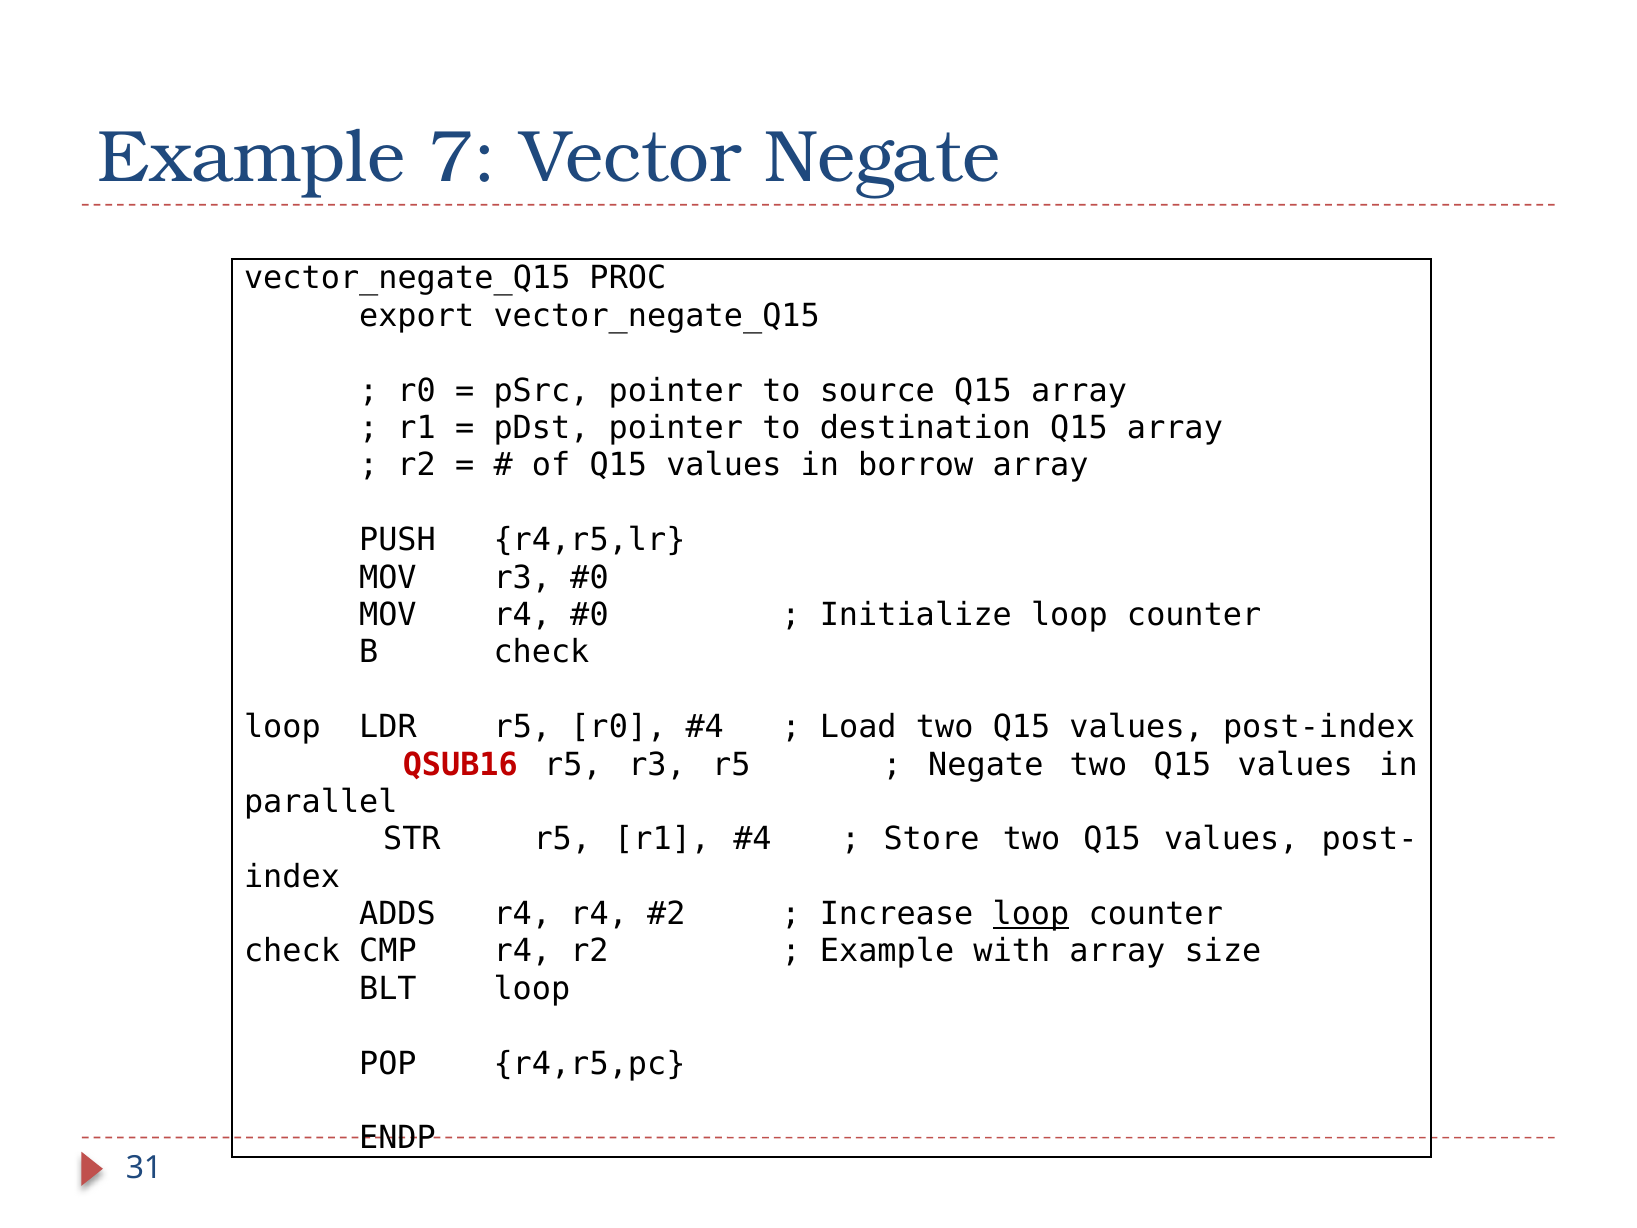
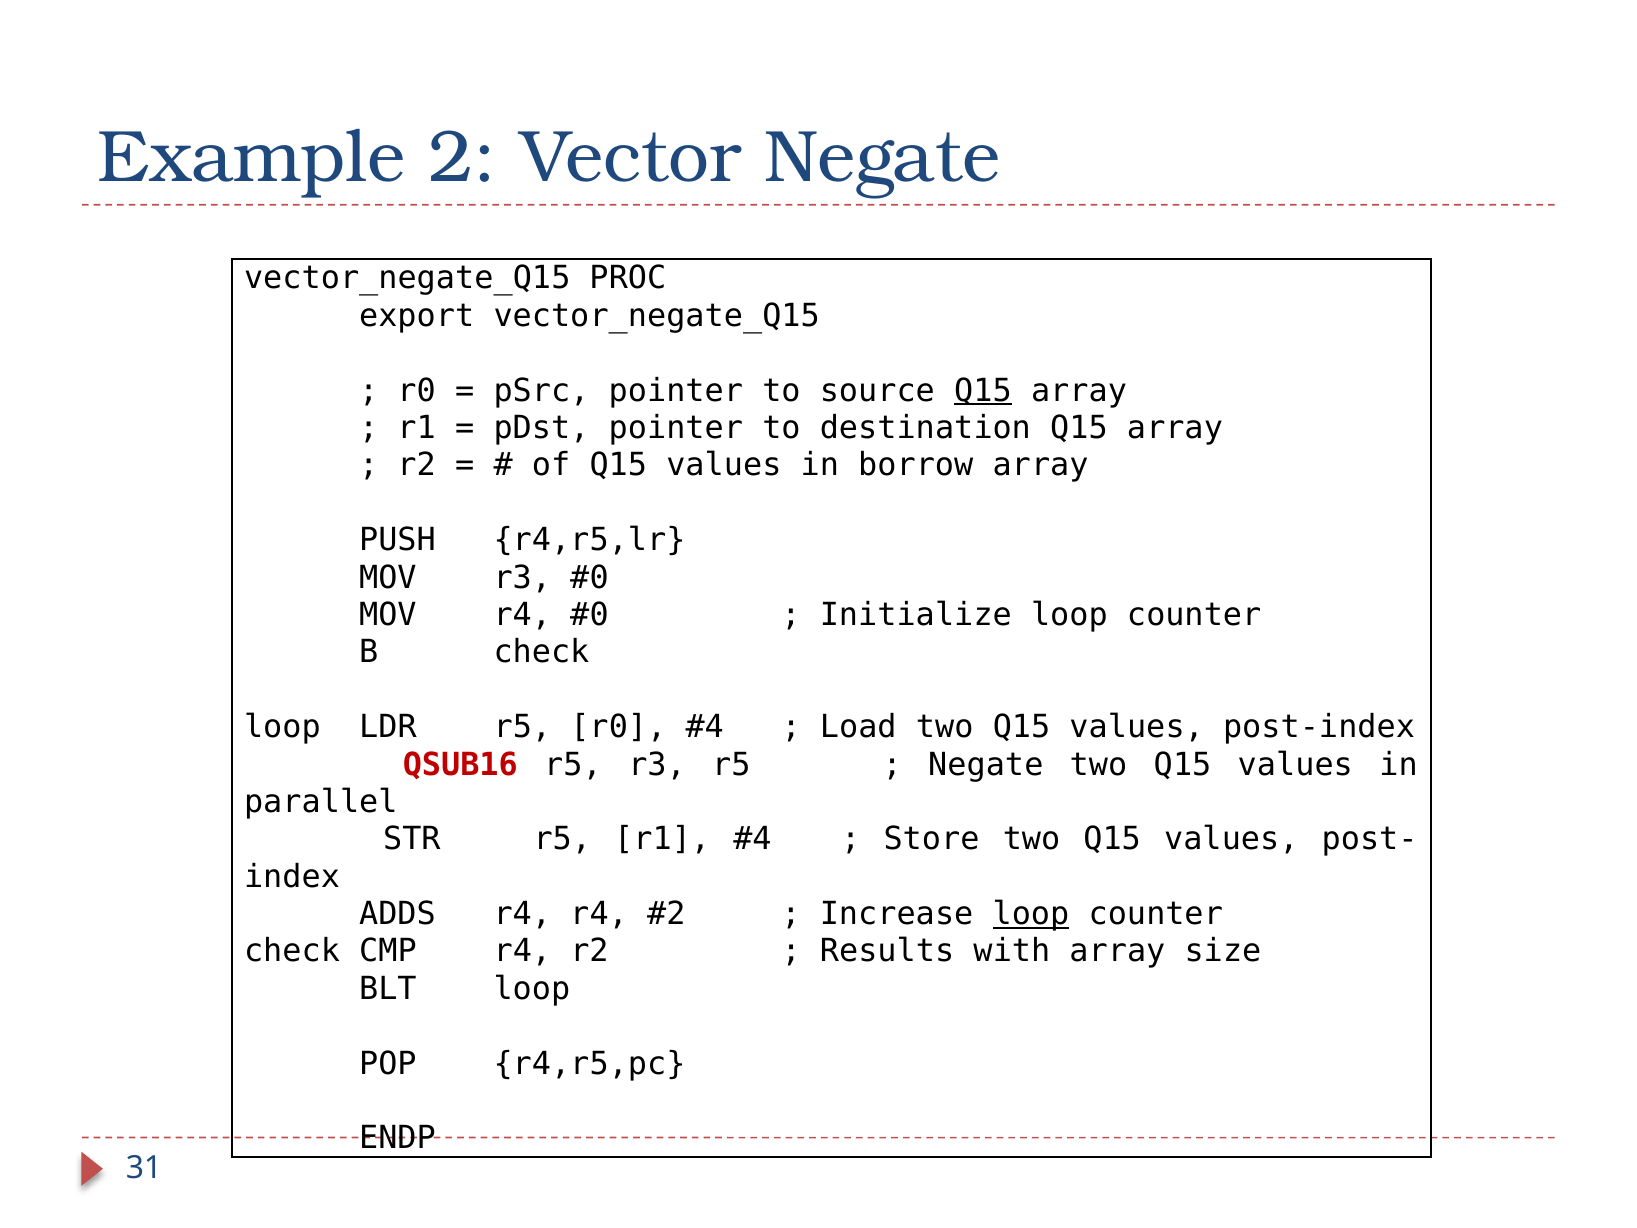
7: 7 -> 2
Q15 at (983, 391) underline: none -> present
Example at (887, 951): Example -> Results
